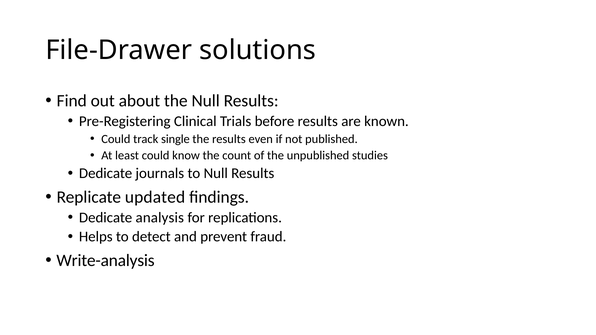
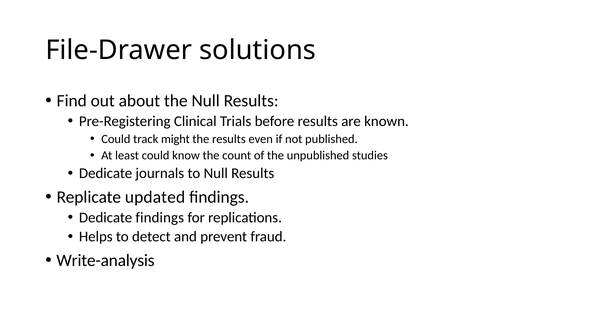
single: single -> might
Dedicate analysis: analysis -> findings
